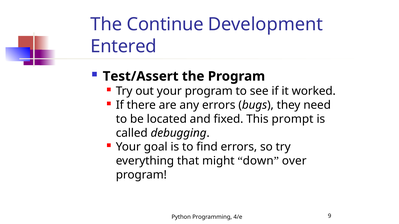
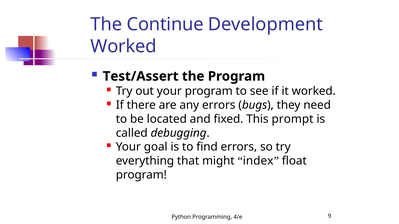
Entered at (124, 46): Entered -> Worked
down: down -> index
over: over -> float
